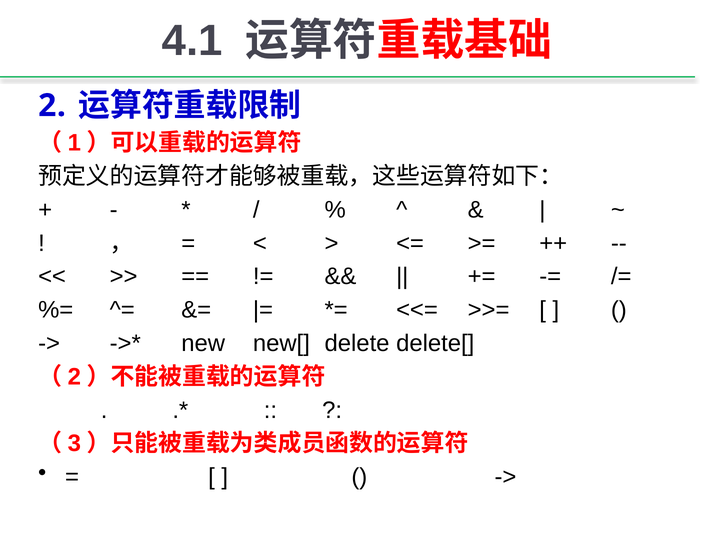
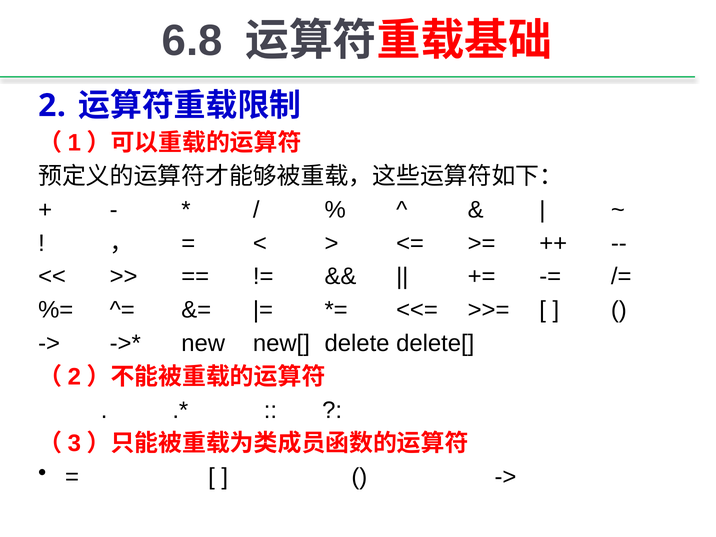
4.1: 4.1 -> 6.8
